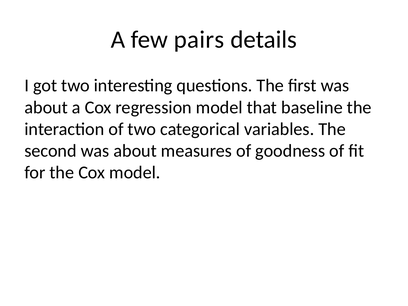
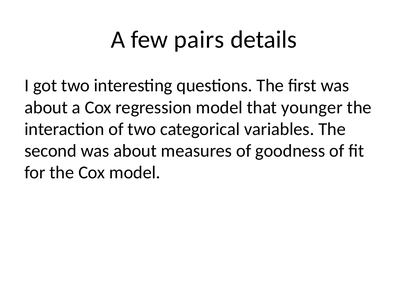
baseline: baseline -> younger
